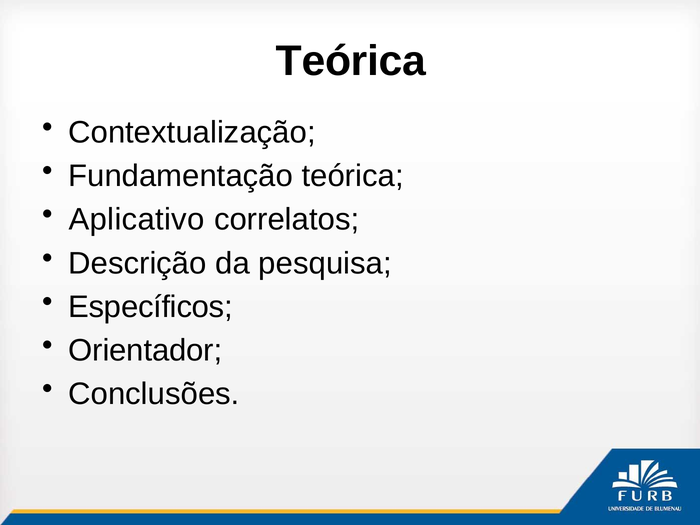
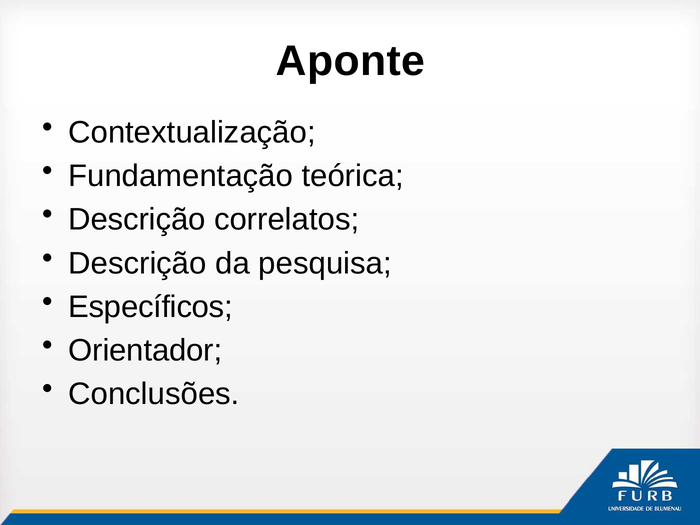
Teórica at (351, 61): Teórica -> Aponte
Aplicativo at (137, 220): Aplicativo -> Descrição
